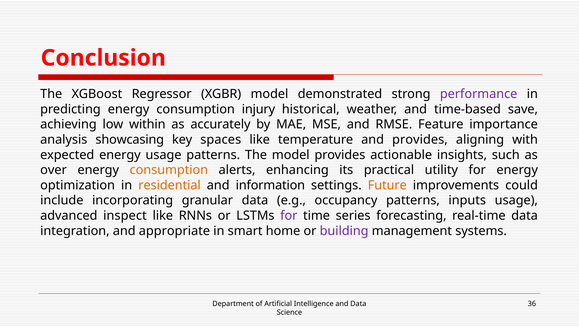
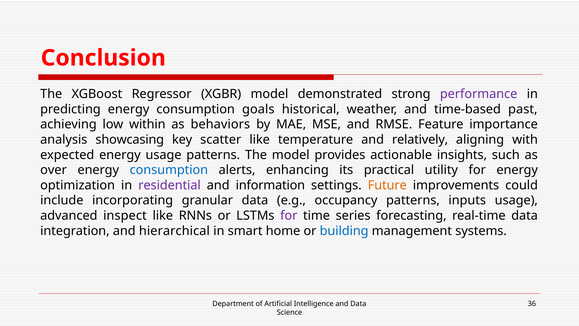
injury: injury -> goals
save: save -> past
accurately: accurately -> behaviors
spaces: spaces -> scatter
and provides: provides -> relatively
consumption at (169, 170) colour: orange -> blue
residential colour: orange -> purple
appropriate: appropriate -> hierarchical
building colour: purple -> blue
